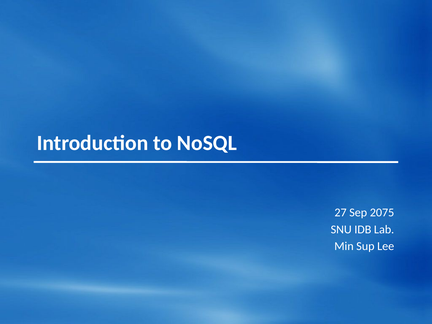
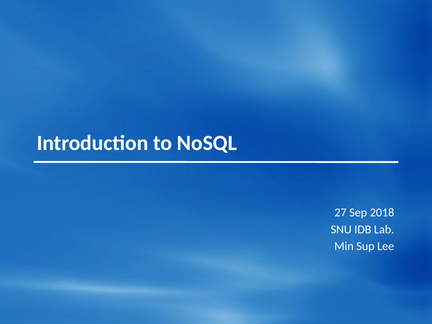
2075: 2075 -> 2018
